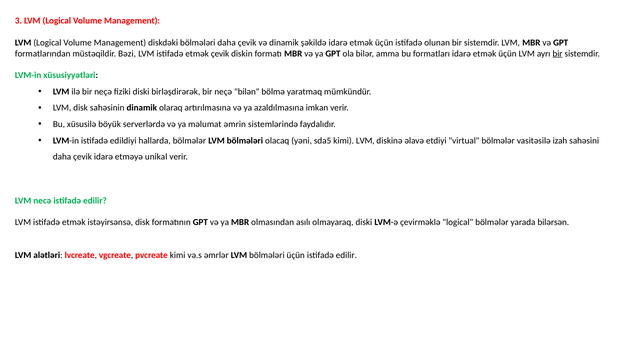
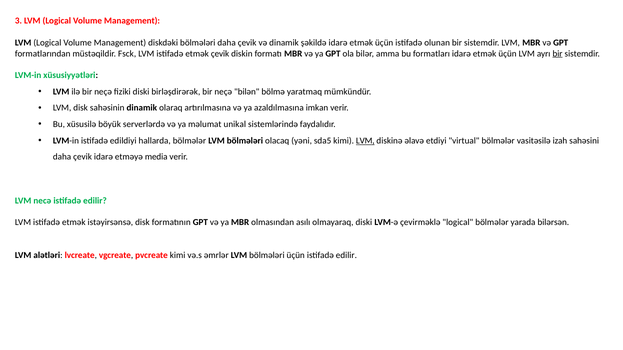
Bəzi: Bəzi -> Fsck
əmrin: əmrin -> unikal
LVM at (365, 141) underline: none -> present
unikal: unikal -> media
